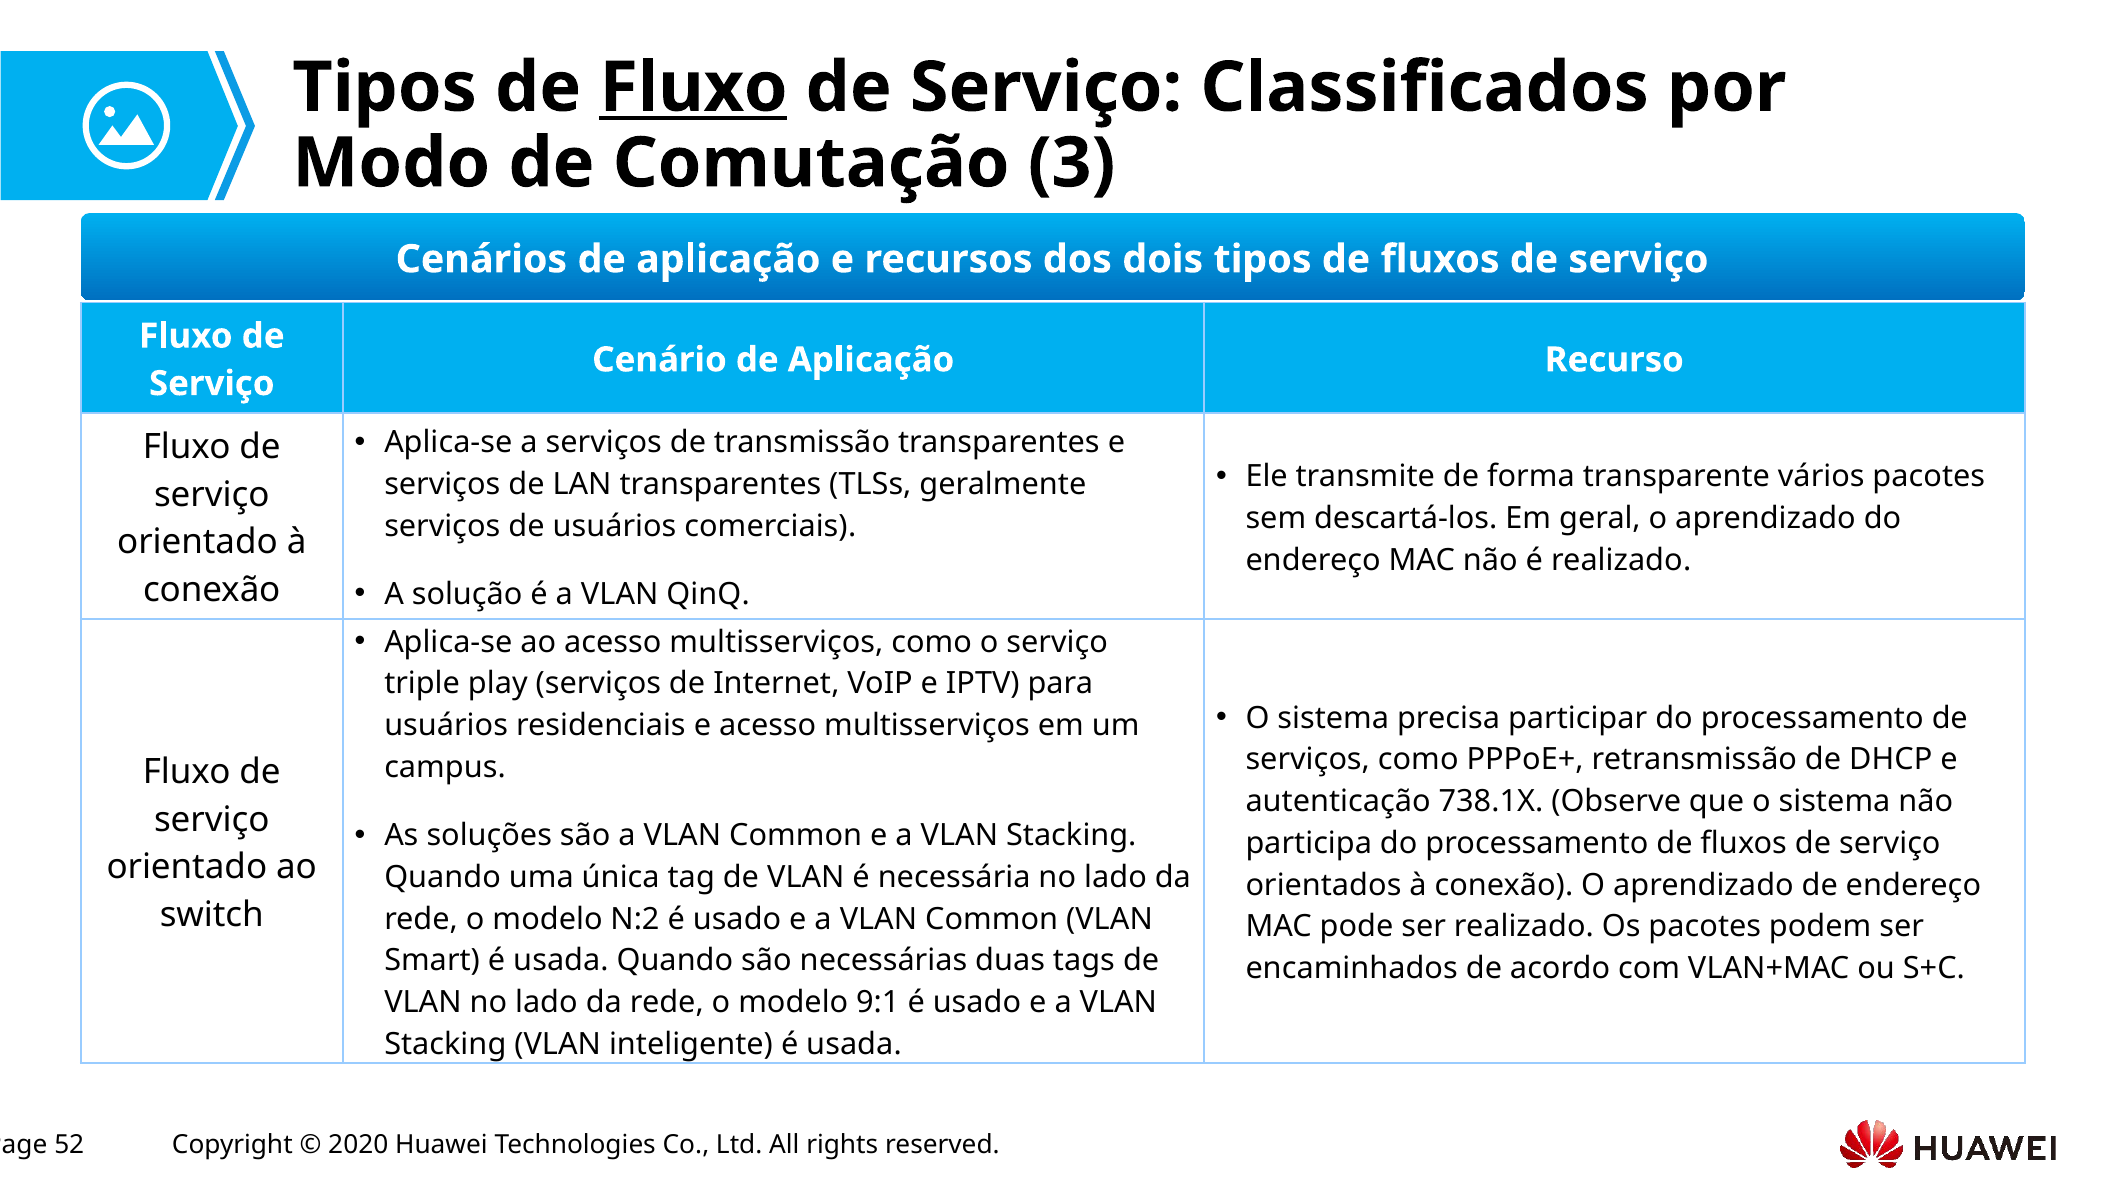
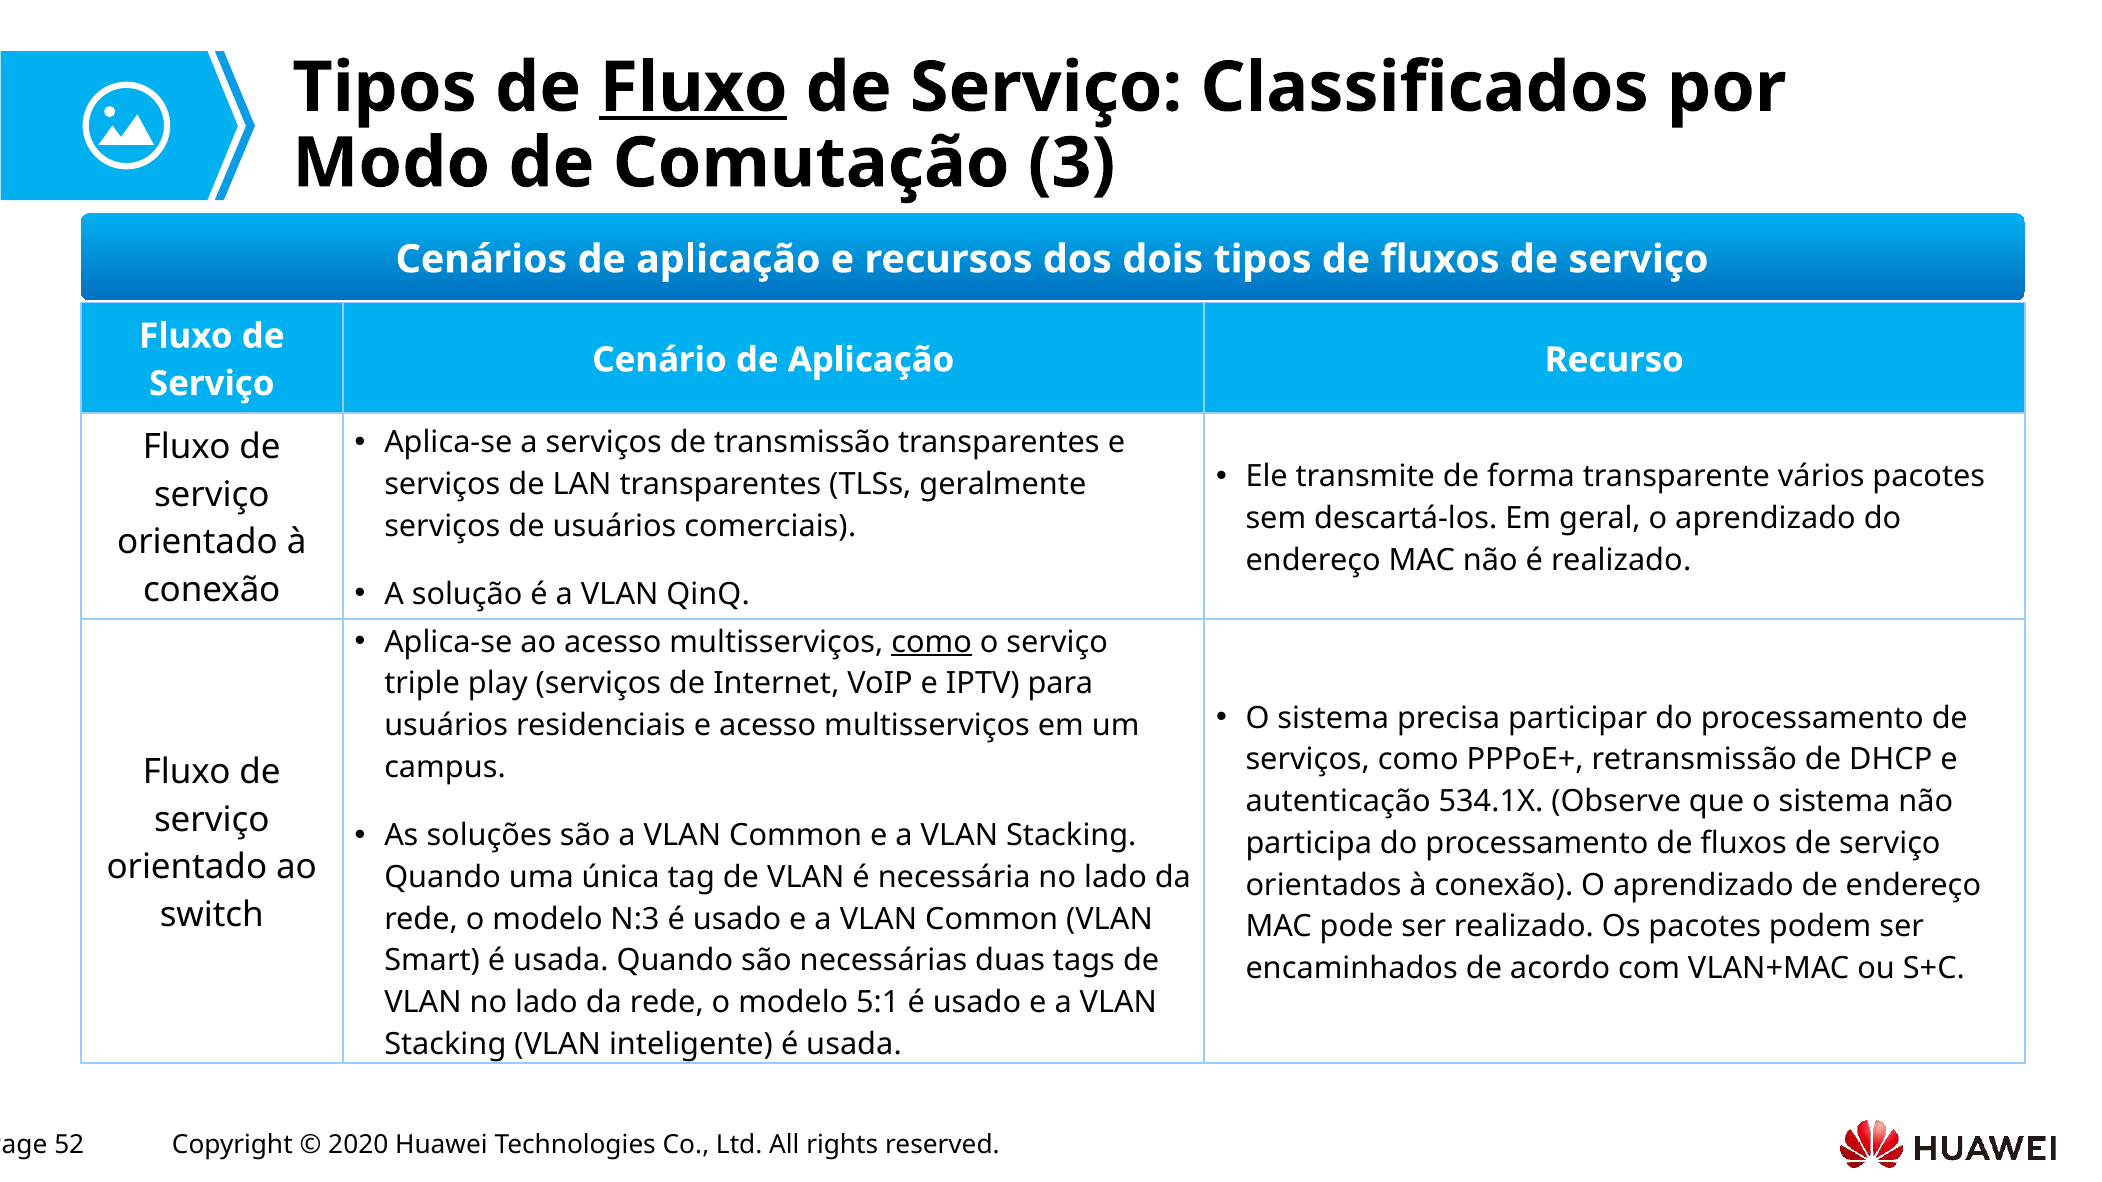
como at (932, 642) underline: none -> present
738.1X: 738.1X -> 534.1X
N:2: N:2 -> N:3
9:1: 9:1 -> 5:1
